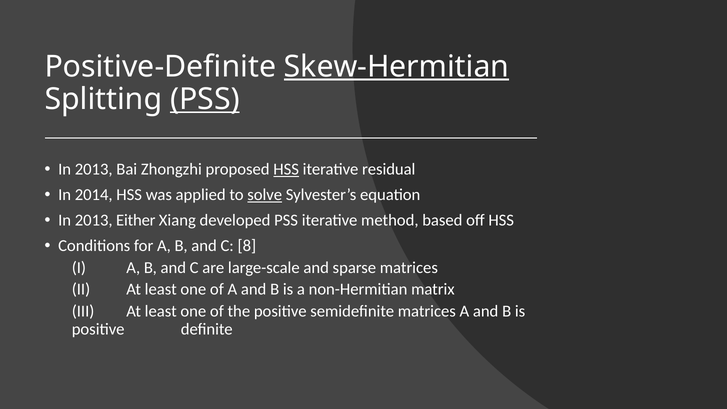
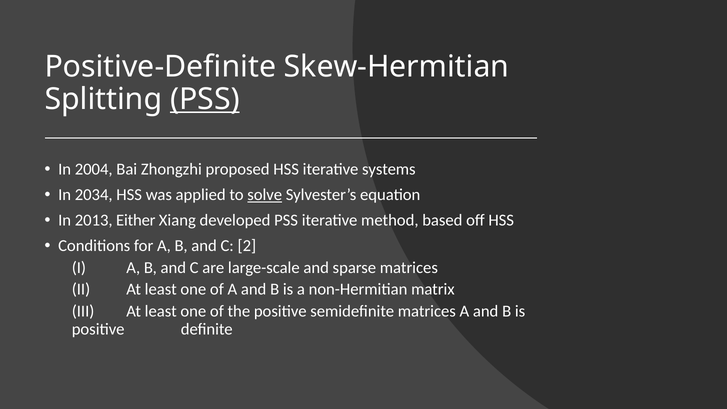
Skew-Hermitian underline: present -> none
2013 at (94, 169): 2013 -> 2004
HSS at (286, 169) underline: present -> none
residual: residual -> systems
2014: 2014 -> 2034
8: 8 -> 2
